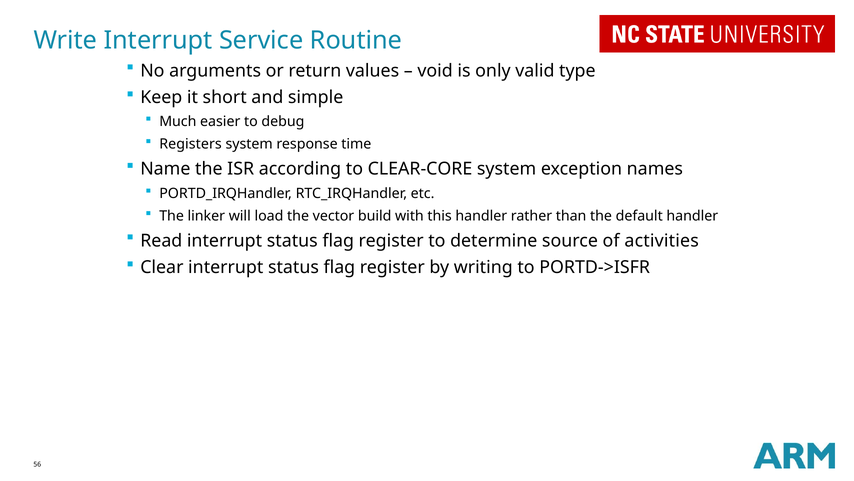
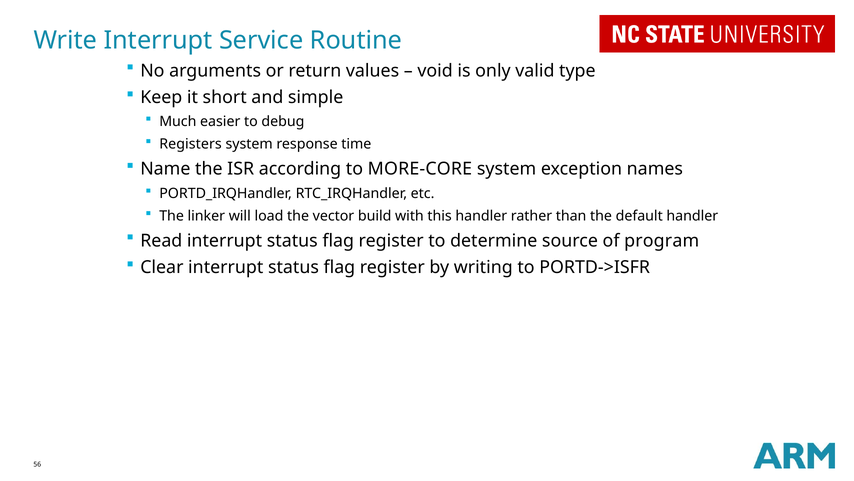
CLEAR-CORE: CLEAR-CORE -> MORE-CORE
activities: activities -> program
